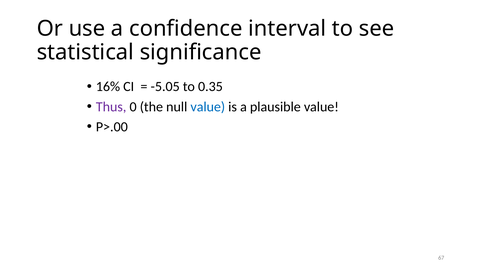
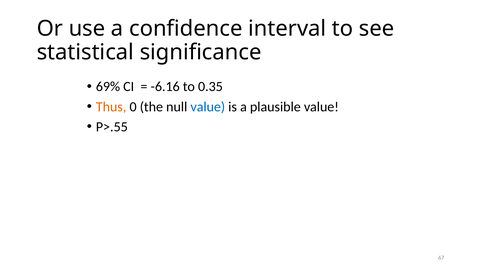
16%: 16% -> 69%
-5.05: -5.05 -> -6.16
Thus colour: purple -> orange
P>.00: P>.00 -> P>.55
